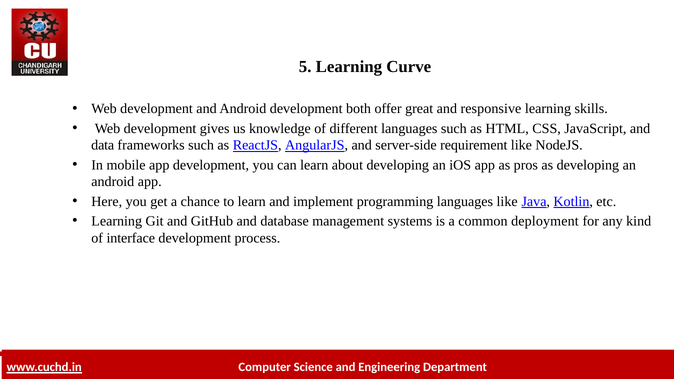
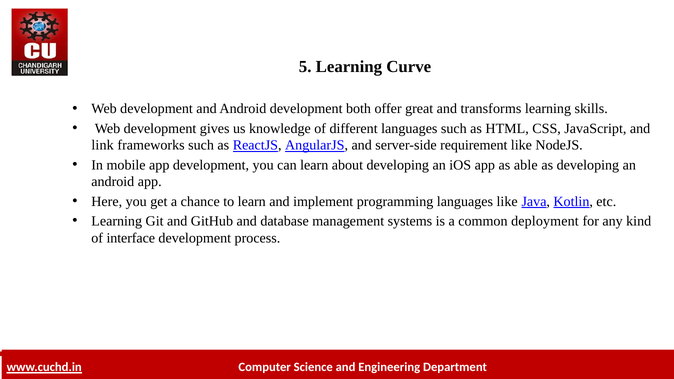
responsive: responsive -> transforms
data: data -> link
pros: pros -> able
